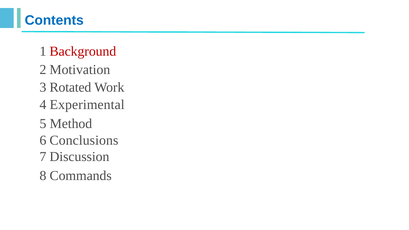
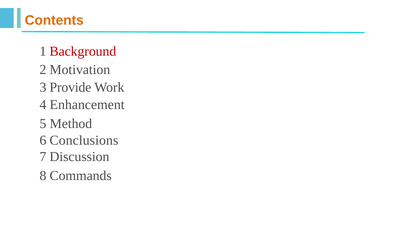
Contents colour: blue -> orange
Rotated: Rotated -> Provide
Experimental: Experimental -> Enhancement
